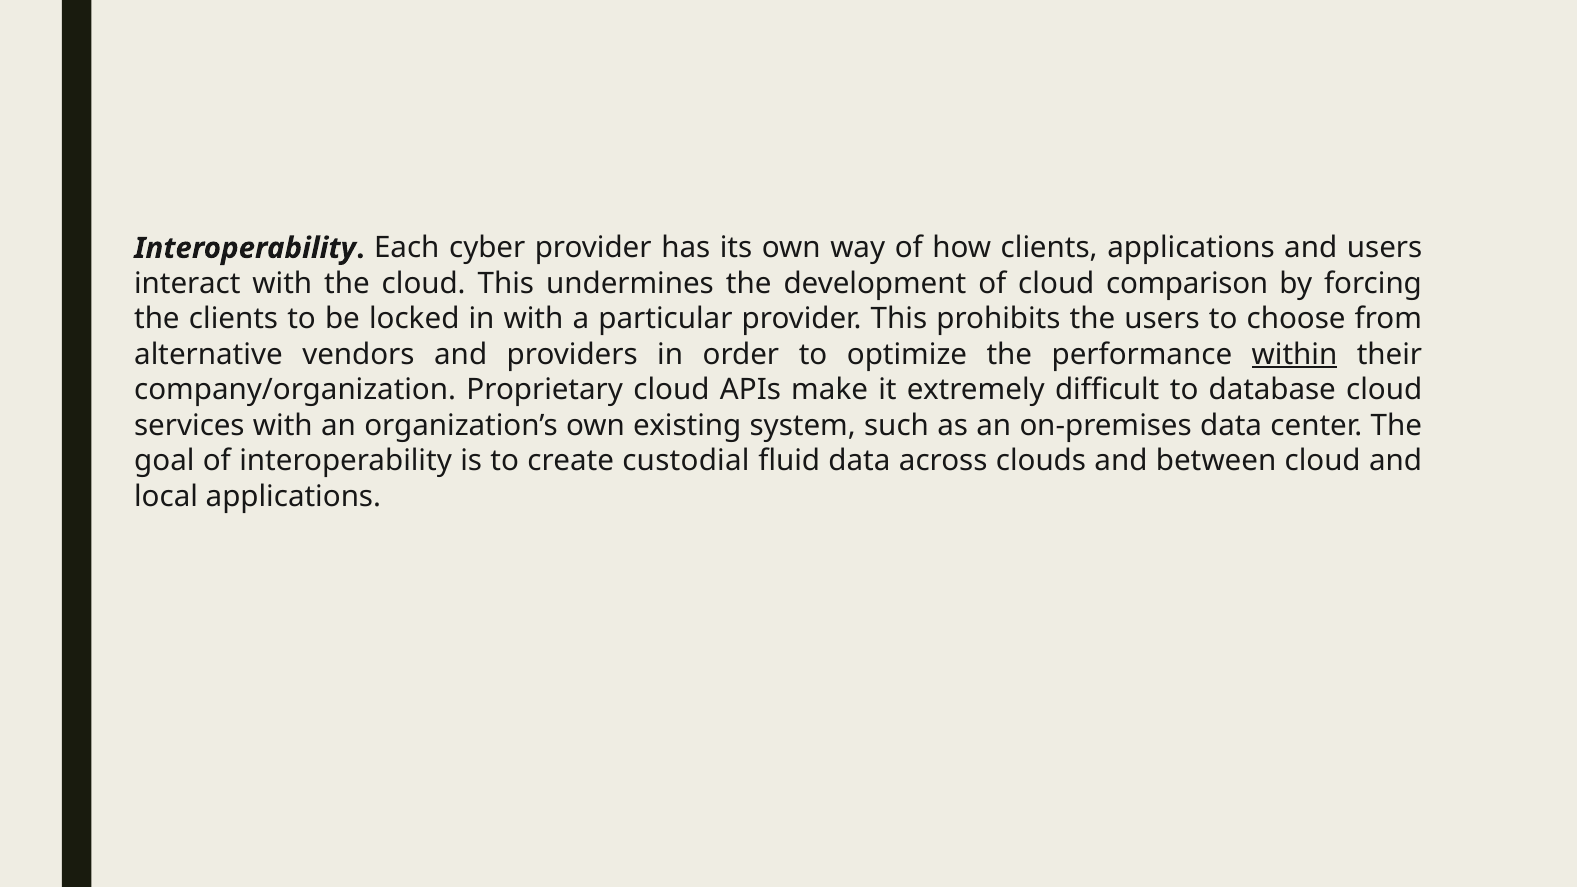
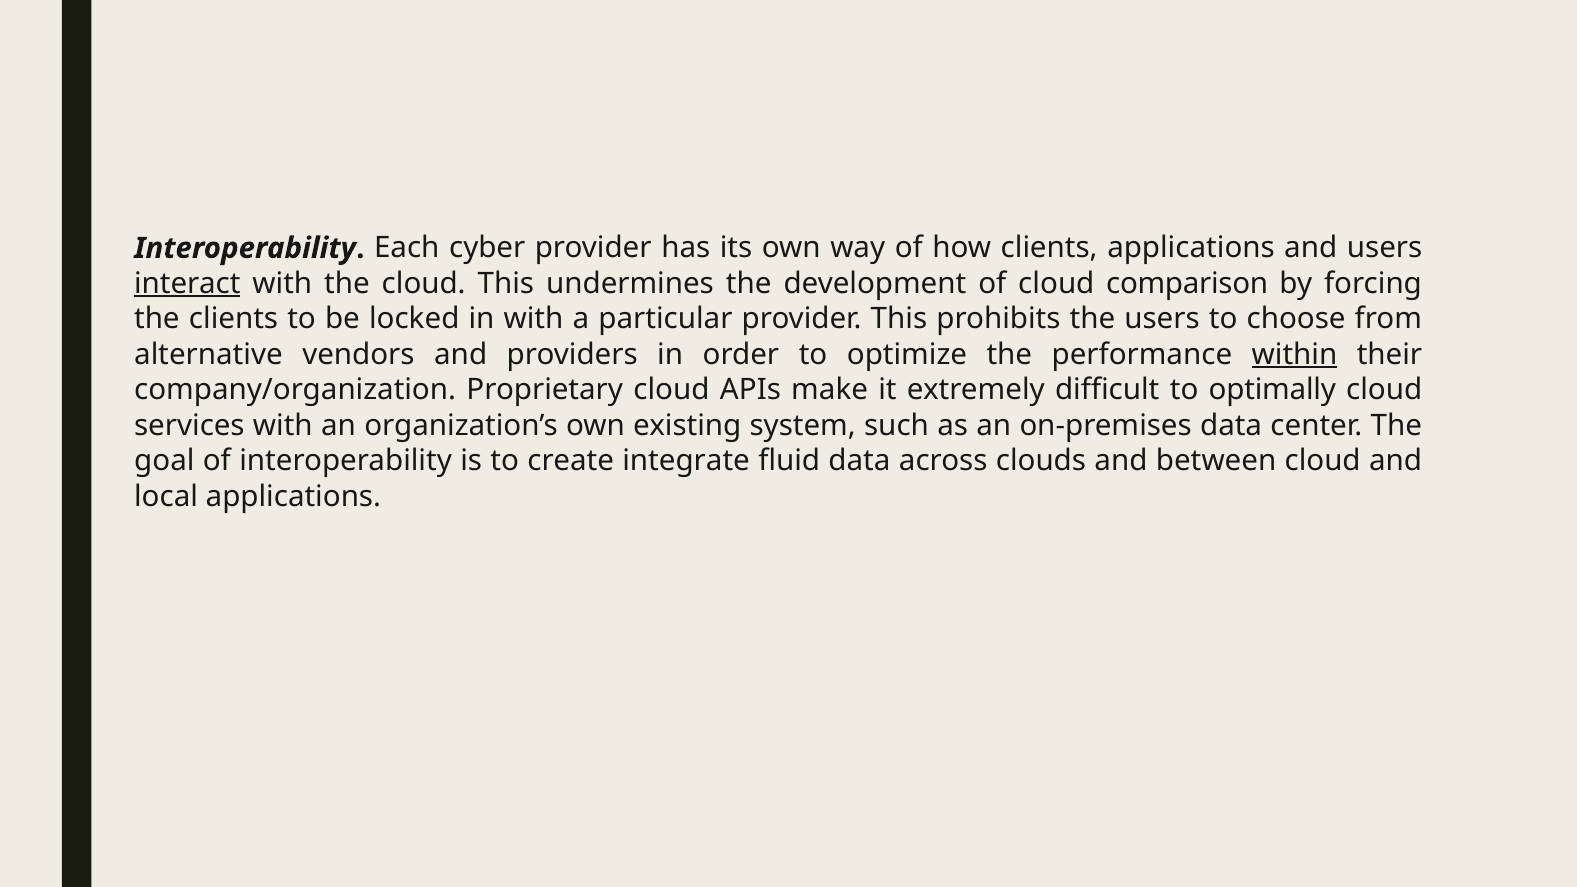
interact underline: none -> present
database: database -> optimally
custodial: custodial -> integrate
